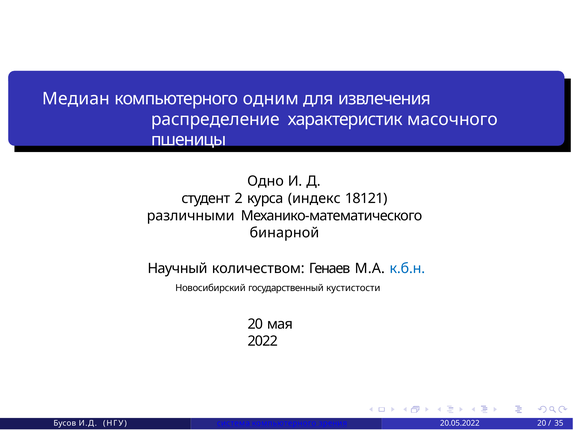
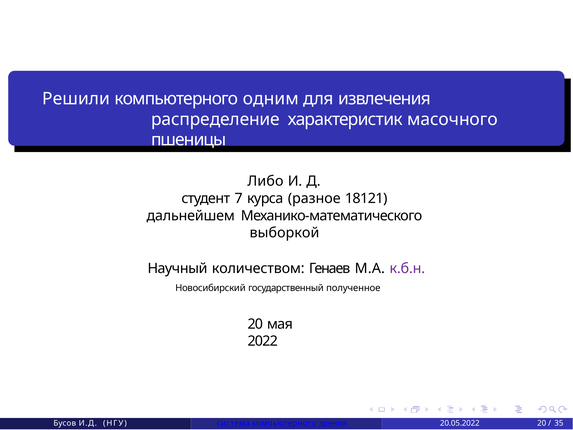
Медиан: Медиан -> Решили
Одно: Одно -> Либо
2: 2 -> 7
индекс: индекс -> разное
различными: различными -> дальнейшем
бинарной: бинарной -> выборкой
к.б.н colour: blue -> purple
кустистости: кустистости -> полученное
